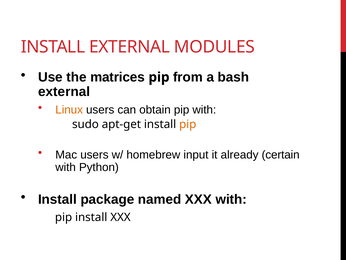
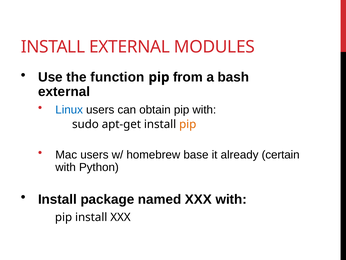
matrices: matrices -> function
Linux colour: orange -> blue
input: input -> base
